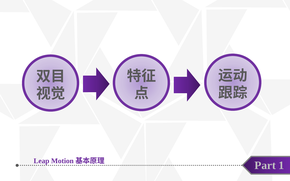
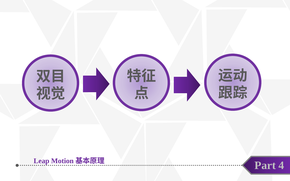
1: 1 -> 4
